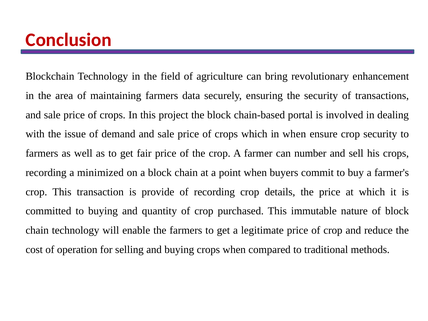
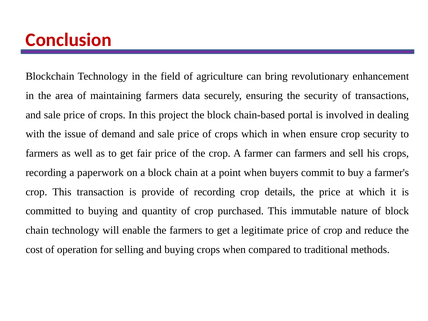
can number: number -> farmers
minimized: minimized -> paperwork
